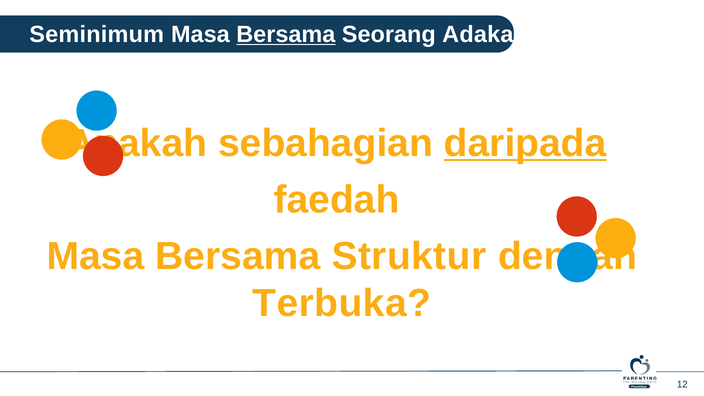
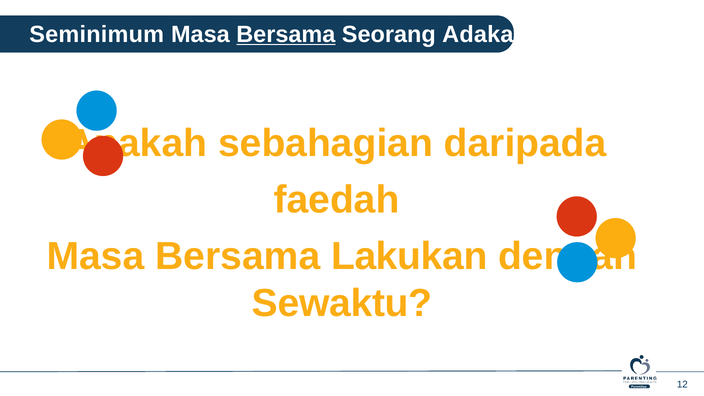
daripada underline: present -> none
Struktur: Struktur -> Lakukan
Terbuka: Terbuka -> Sewaktu
